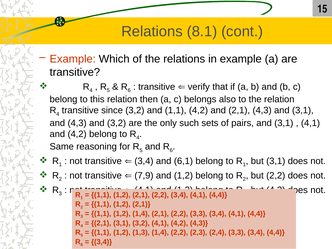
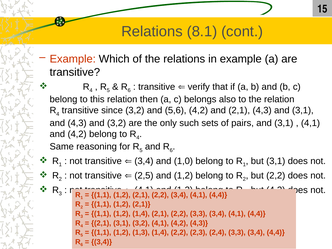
and 1,1: 1,1 -> 5,6
6,1: 6,1 -> 1,0
7,9: 7,9 -> 2,5
